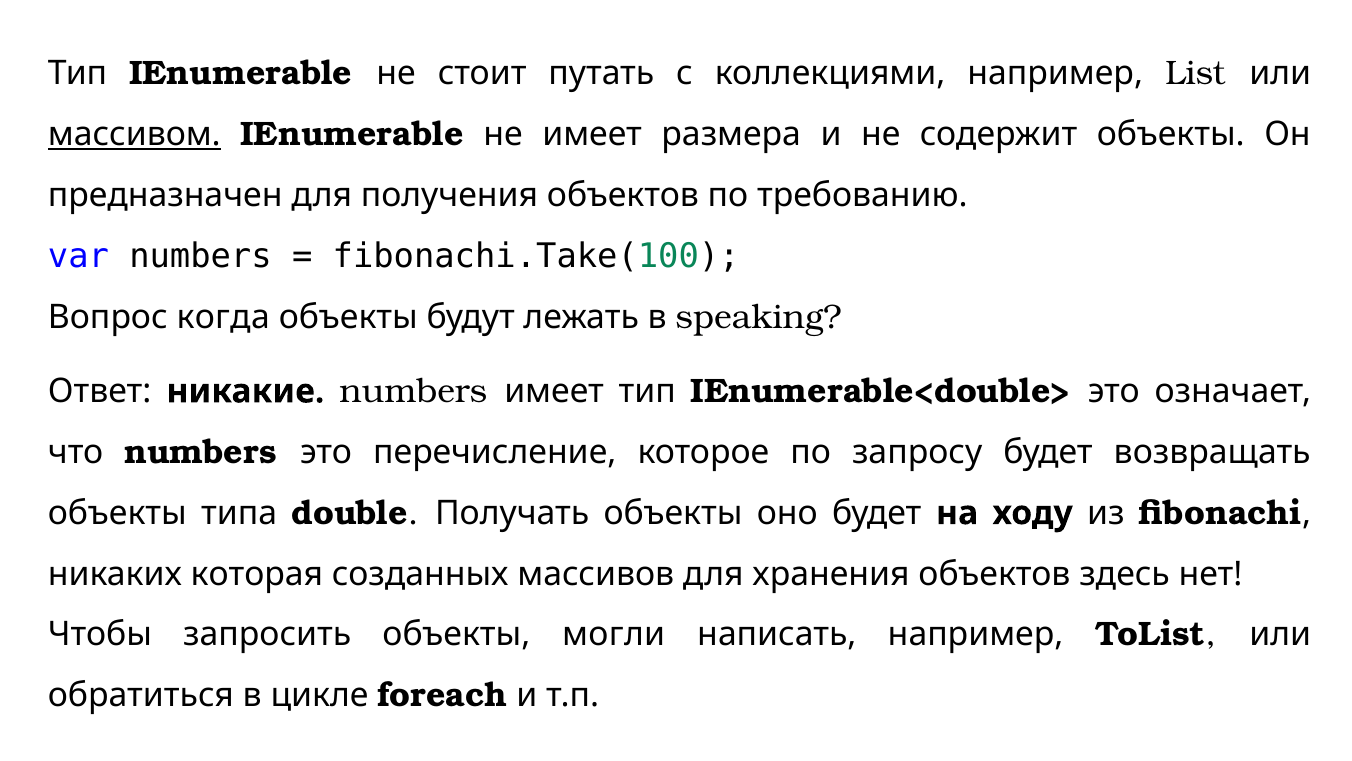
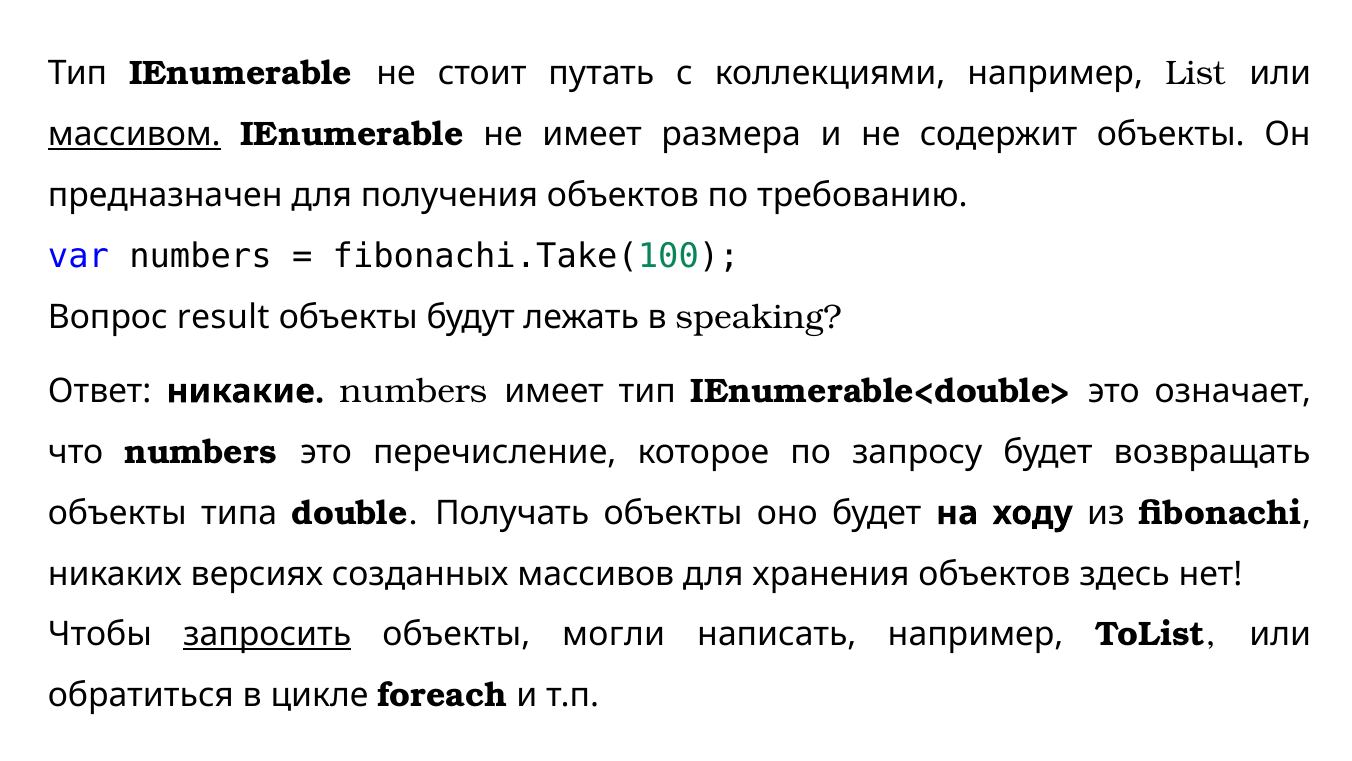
когда: когда -> result
которая: которая -> версиях
запросить underline: none -> present
